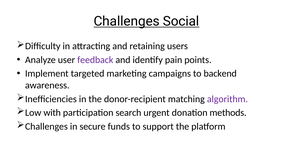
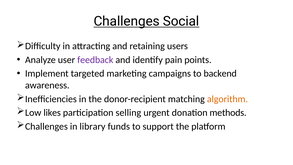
algorithm colour: purple -> orange
with: with -> likes
search: search -> selling
secure: secure -> library
